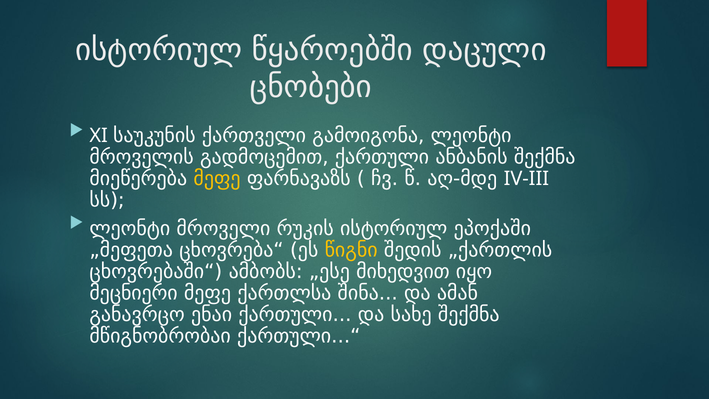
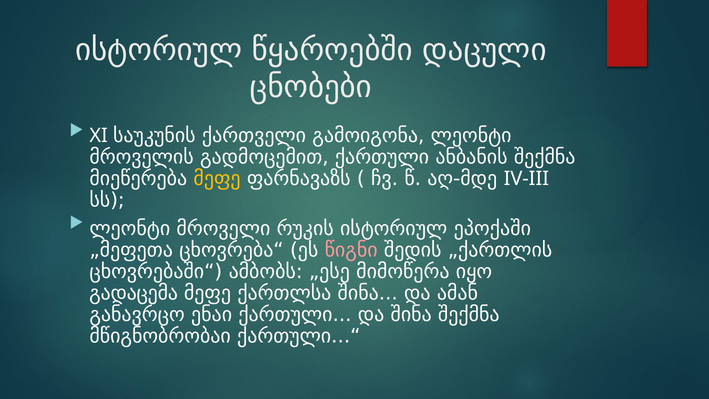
წიგნი colour: yellow -> pink
მიხედვით: მიხედვით -> მიმოწერა
მეცნიერი: მეცნიერი -> გადაცემა
და სახე: სახე -> შინა
